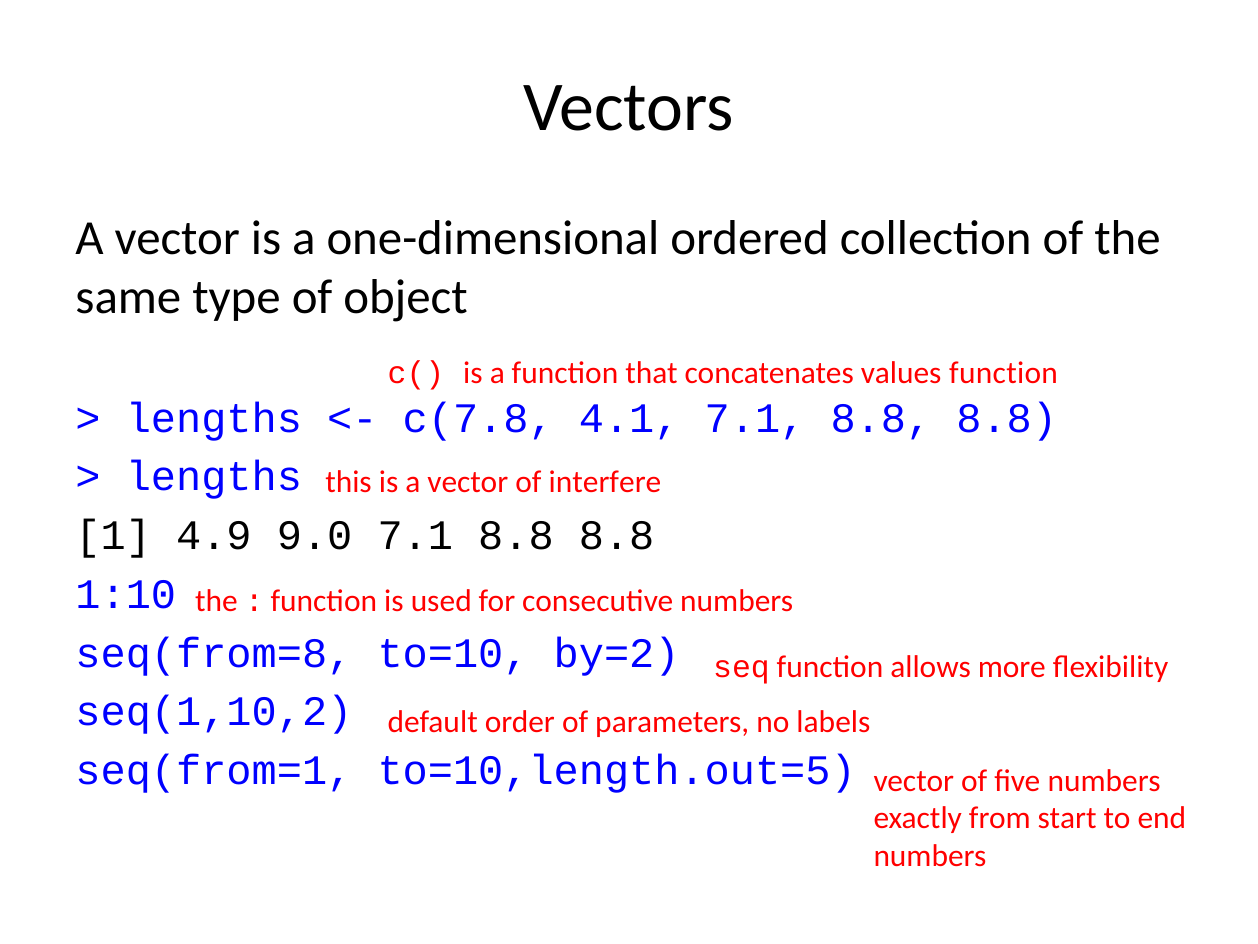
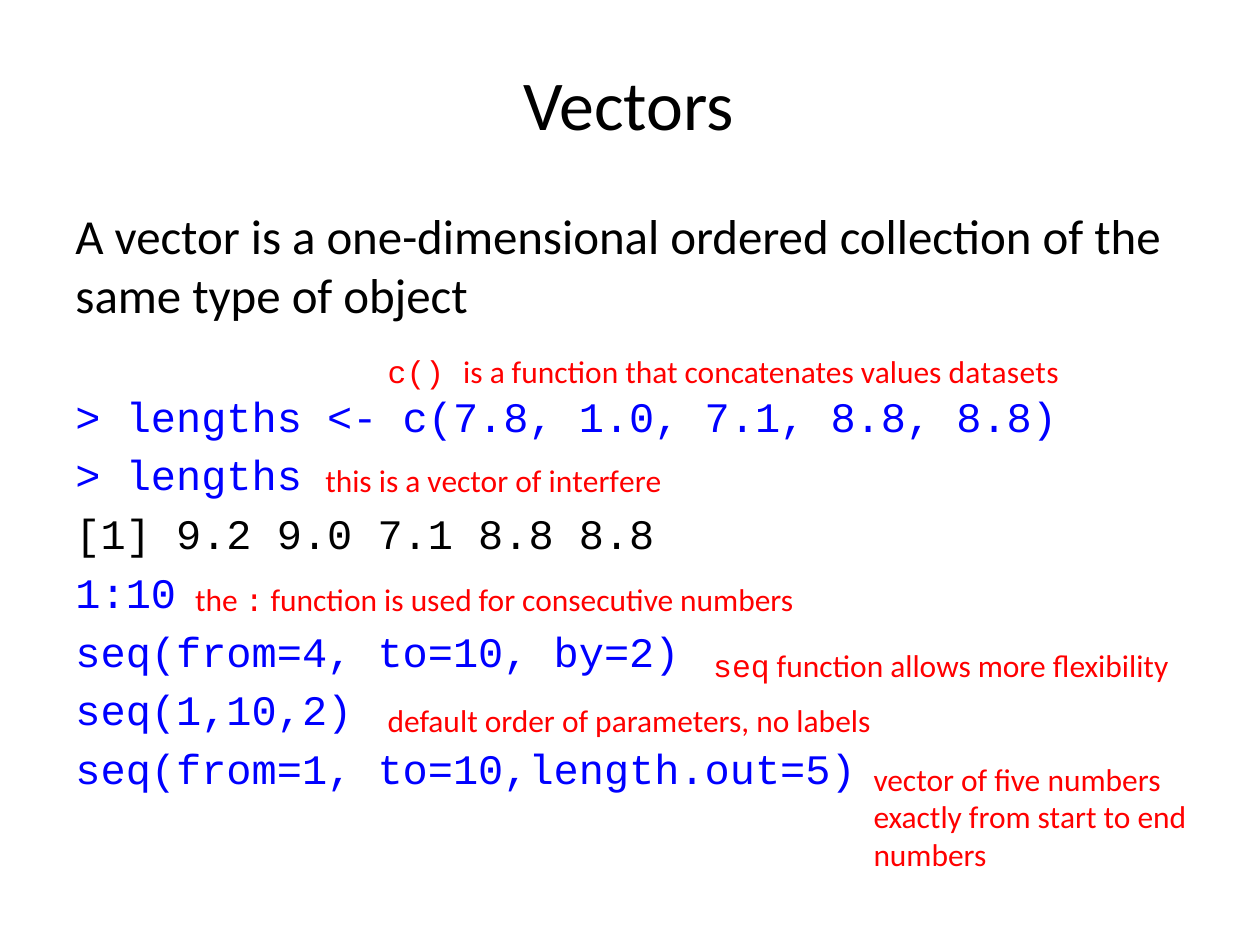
values function: function -> datasets
4.1: 4.1 -> 1.0
4.9: 4.9 -> 9.2
seq(from=8: seq(from=8 -> seq(from=4
